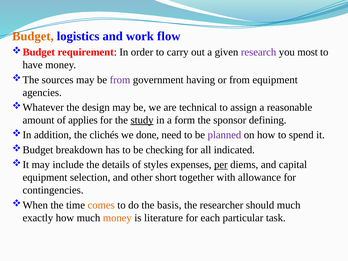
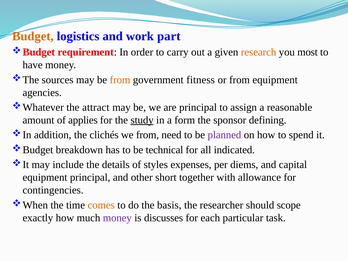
flow: flow -> part
research colour: purple -> orange
from at (120, 80) colour: purple -> orange
having: having -> fitness
design: design -> attract
are technical: technical -> principal
we done: done -> from
checking: checking -> technical
per underline: present -> none
equipment selection: selection -> principal
should much: much -> scope
money at (117, 218) colour: orange -> purple
literature: literature -> discusses
